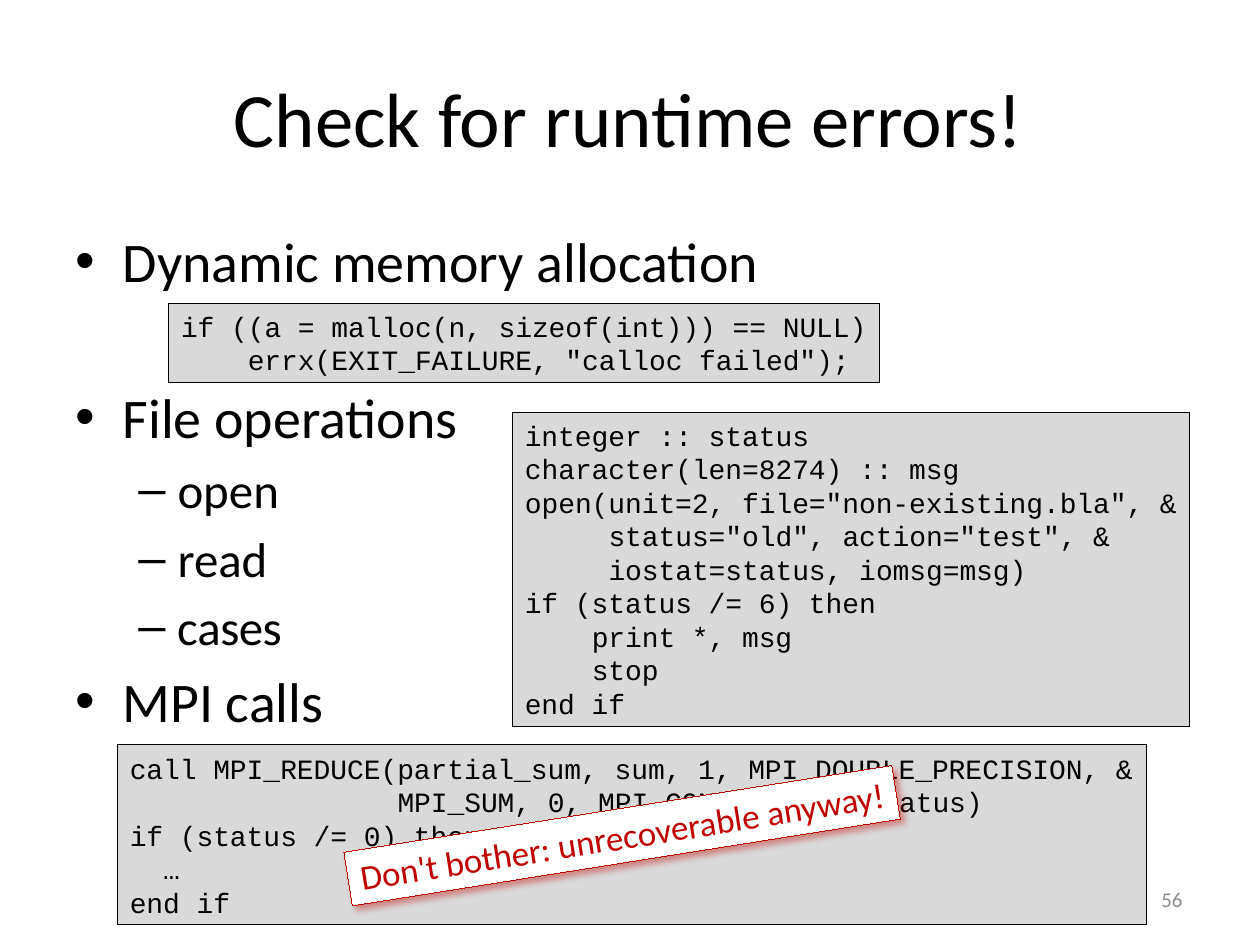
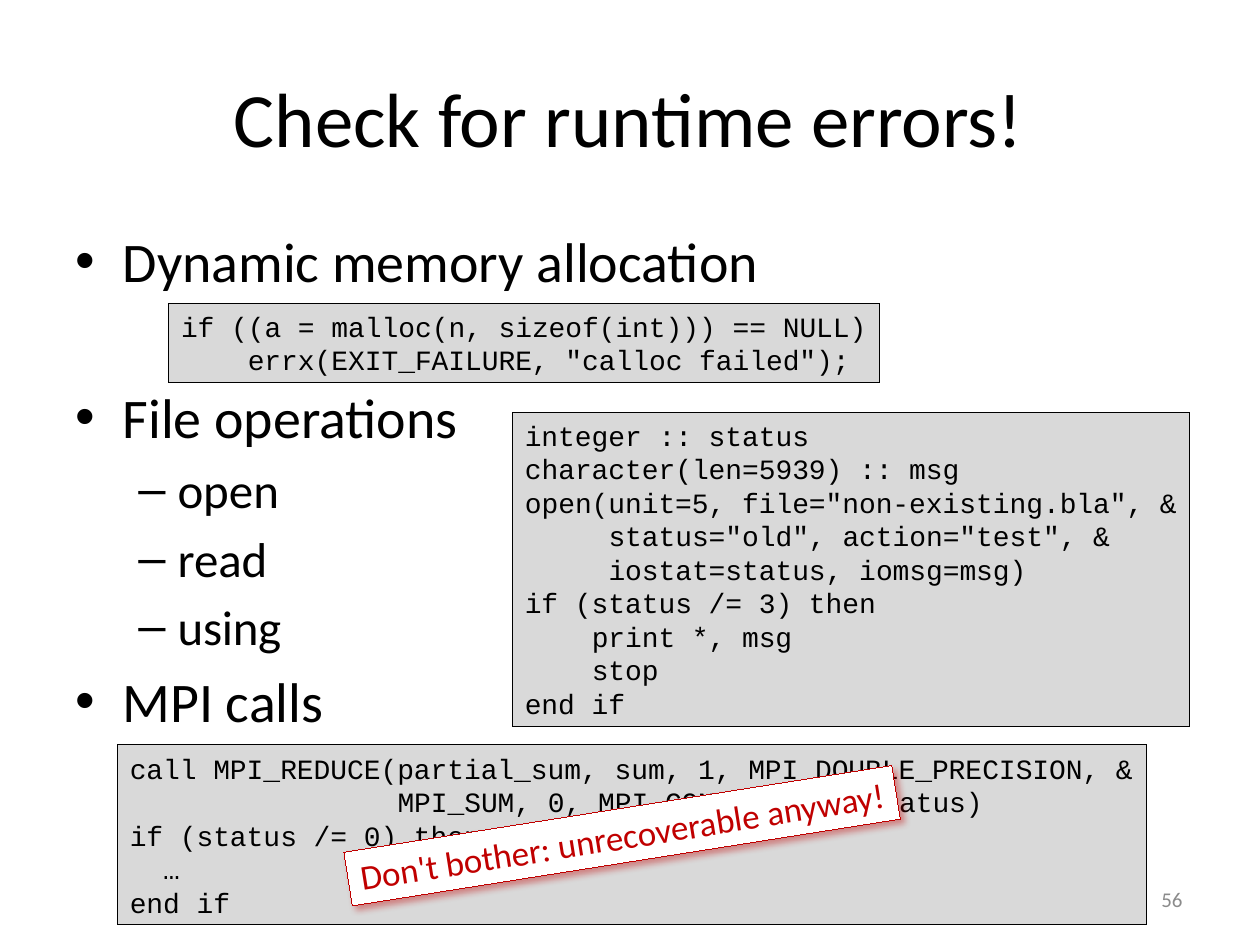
character(len=8274: character(len=8274 -> character(len=5939
open(unit=2: open(unit=2 -> open(unit=5
6: 6 -> 3
cases: cases -> using
